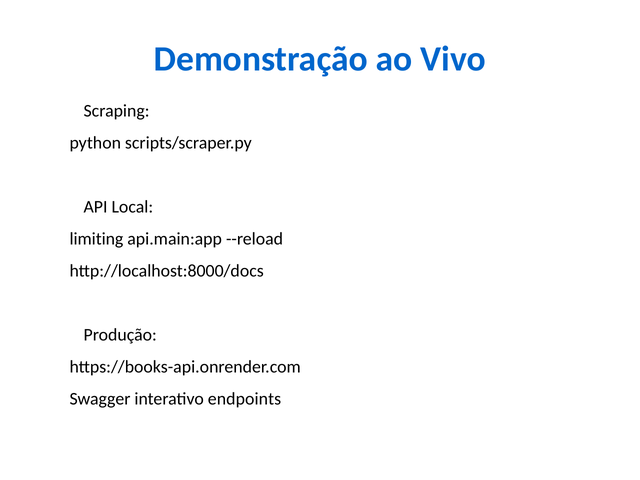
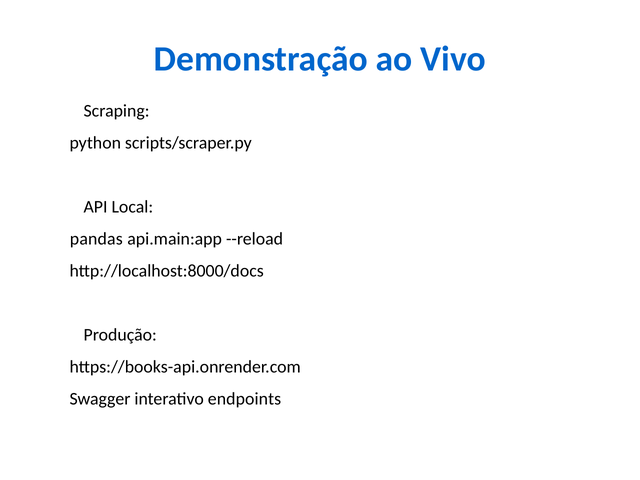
limiting: limiting -> pandas
